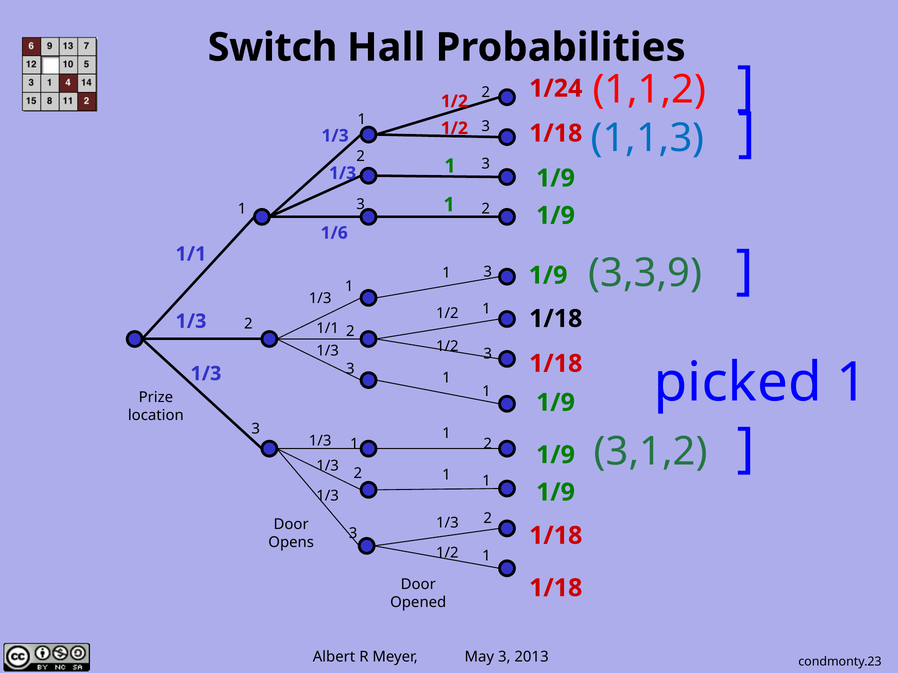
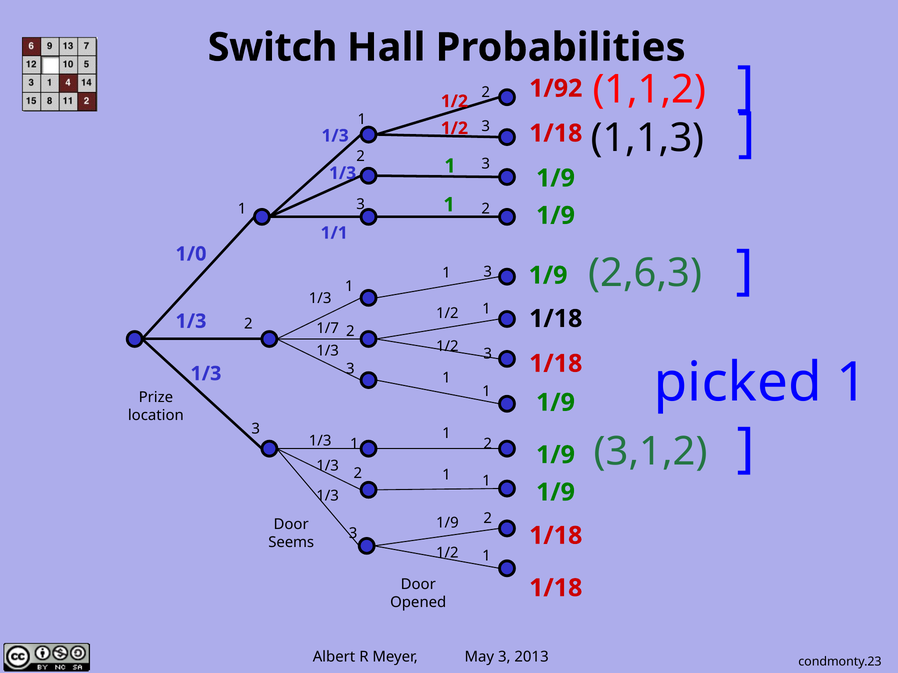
1/24: 1/24 -> 1/92
1,1,3 colour: blue -> black
1/6: 1/6 -> 1/1
1/1 at (191, 254): 1/1 -> 1/0
3,3,9: 3,3,9 -> 2,6,3
1/1 at (328, 329): 1/1 -> 1/7
1/3 at (447, 523): 1/3 -> 1/9
Opens: Opens -> Seems
